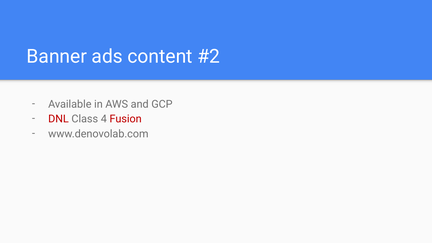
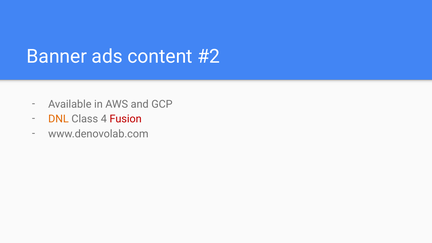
DNL colour: red -> orange
